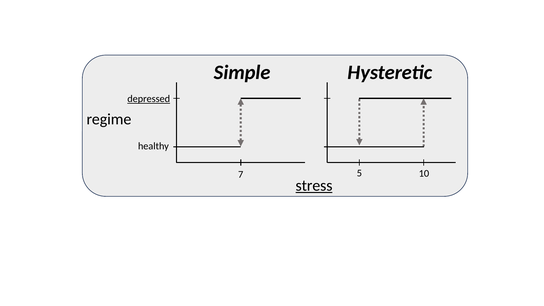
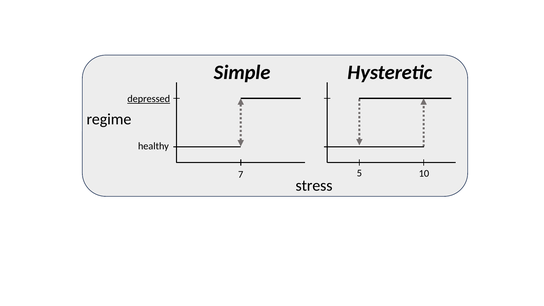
stress underline: present -> none
